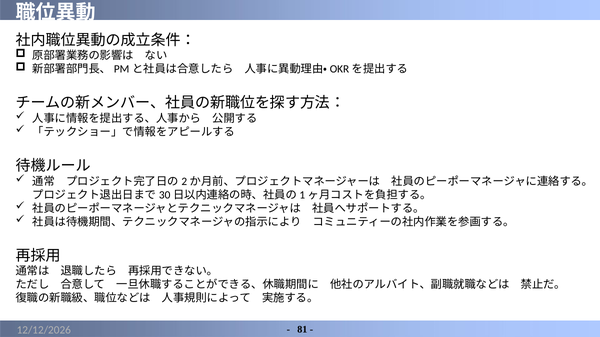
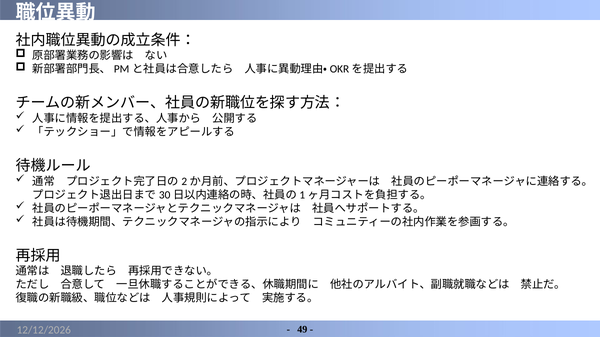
81: 81 -> 49
